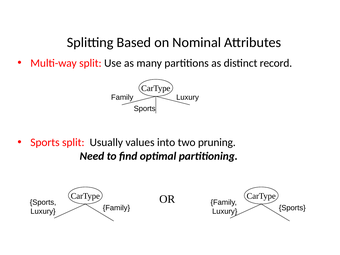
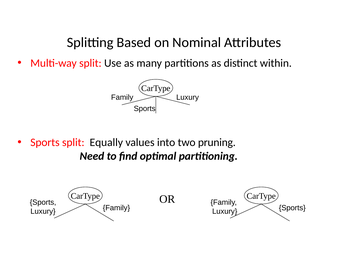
record: record -> within
Usually: Usually -> Equally
